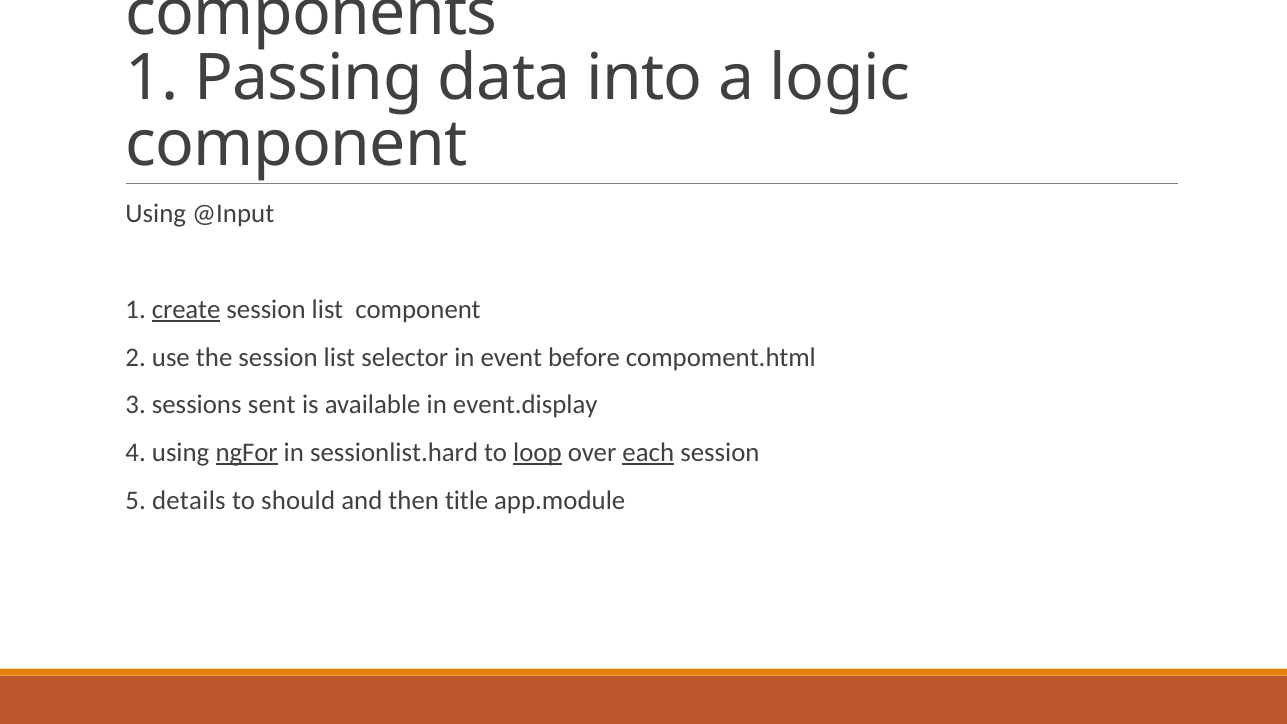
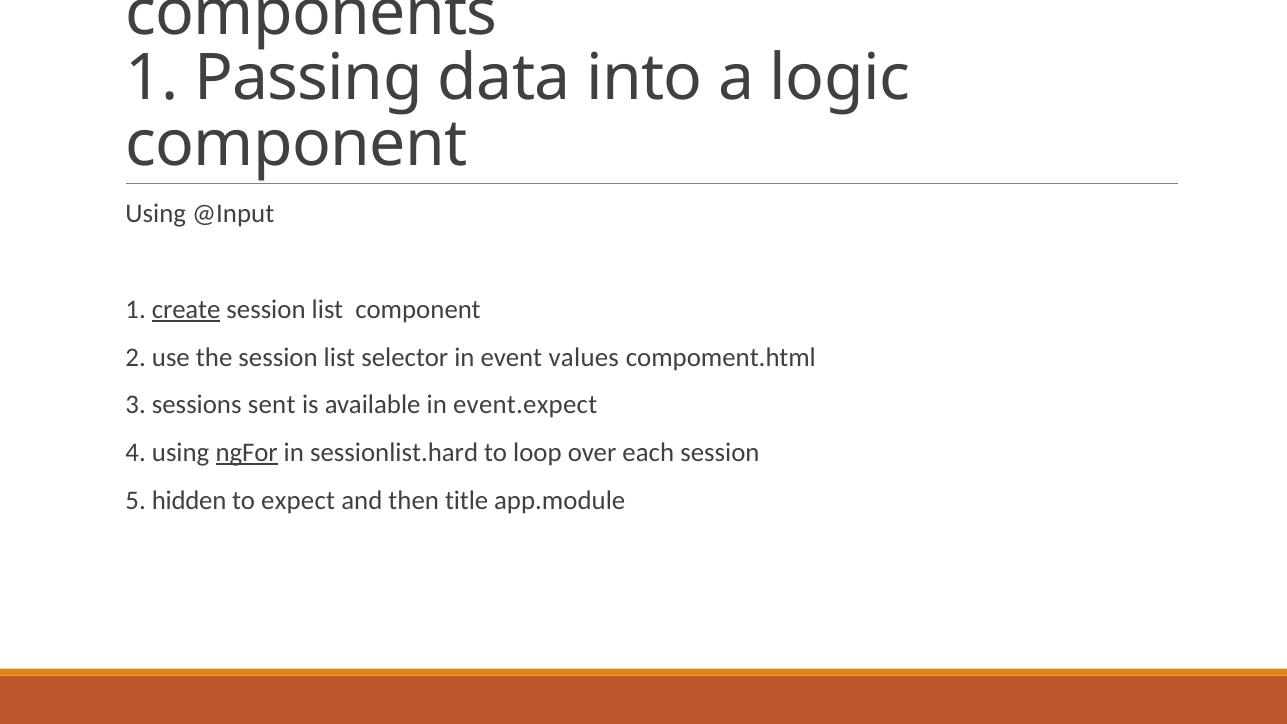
before: before -> values
event.display: event.display -> event.expect
loop underline: present -> none
each underline: present -> none
details: details -> hidden
should: should -> expect
